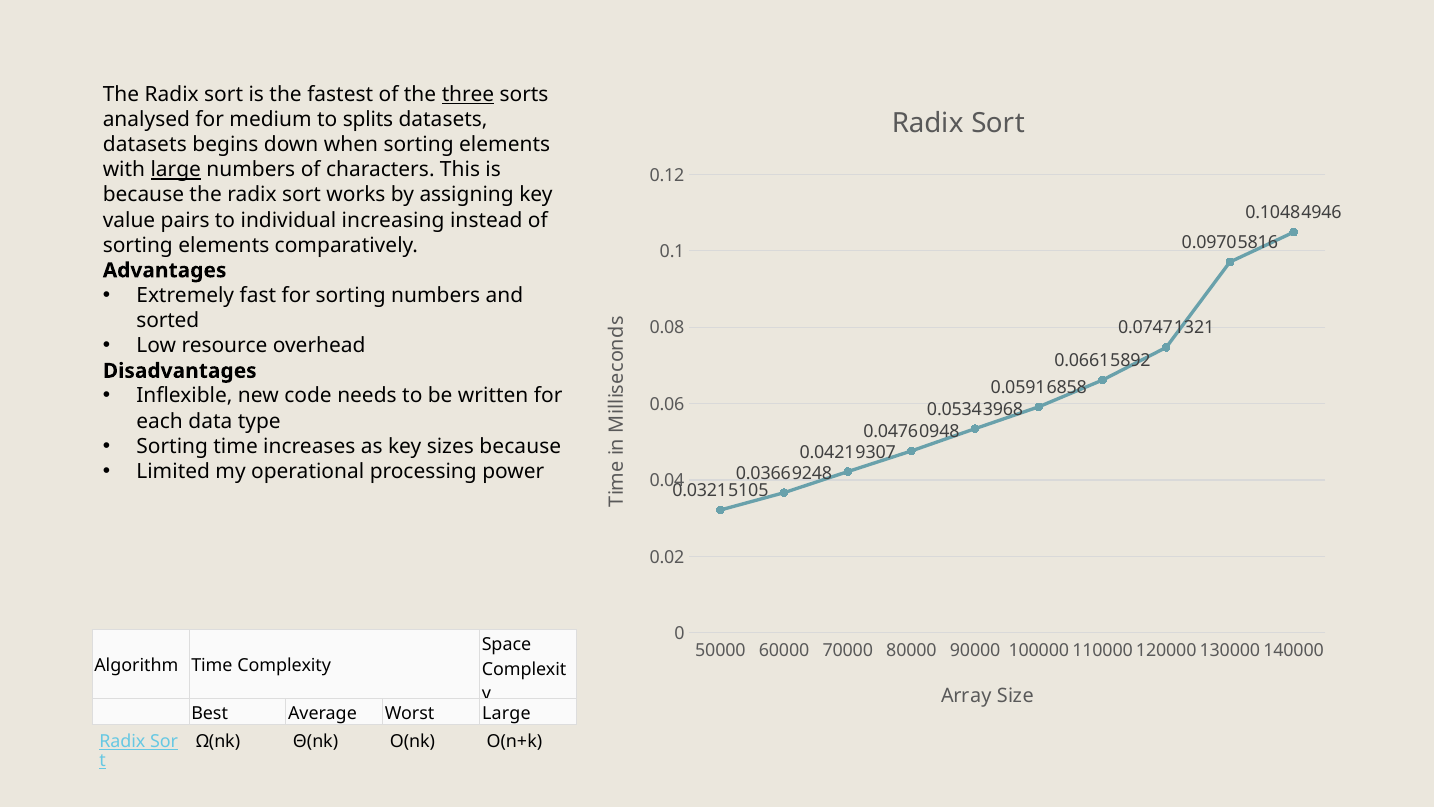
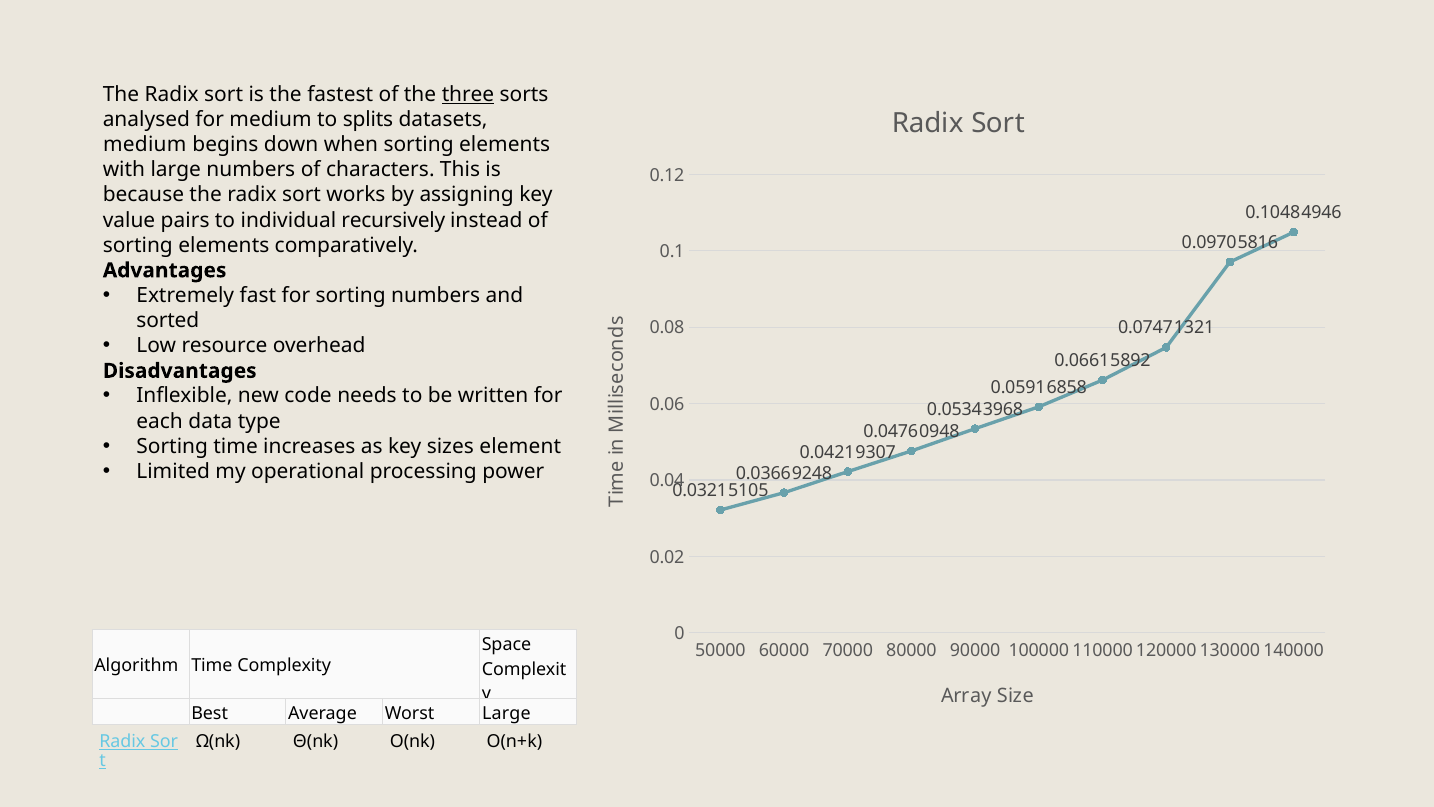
datasets at (145, 145): datasets -> medium
large at (176, 170) underline: present -> none
increasing: increasing -> recursively
sizes because: because -> element
